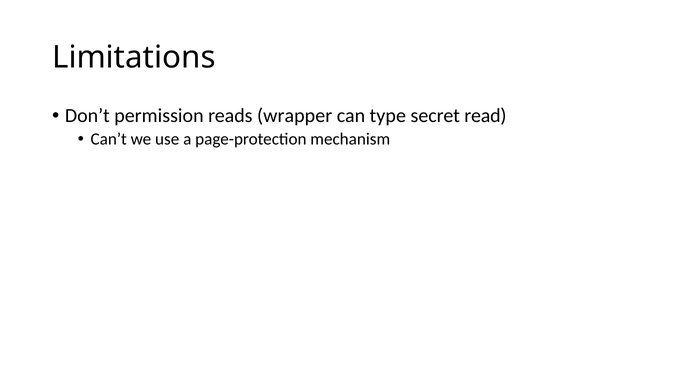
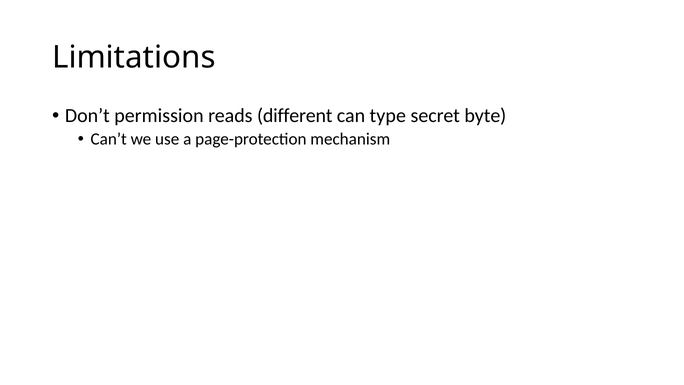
wrapper: wrapper -> different
read: read -> byte
